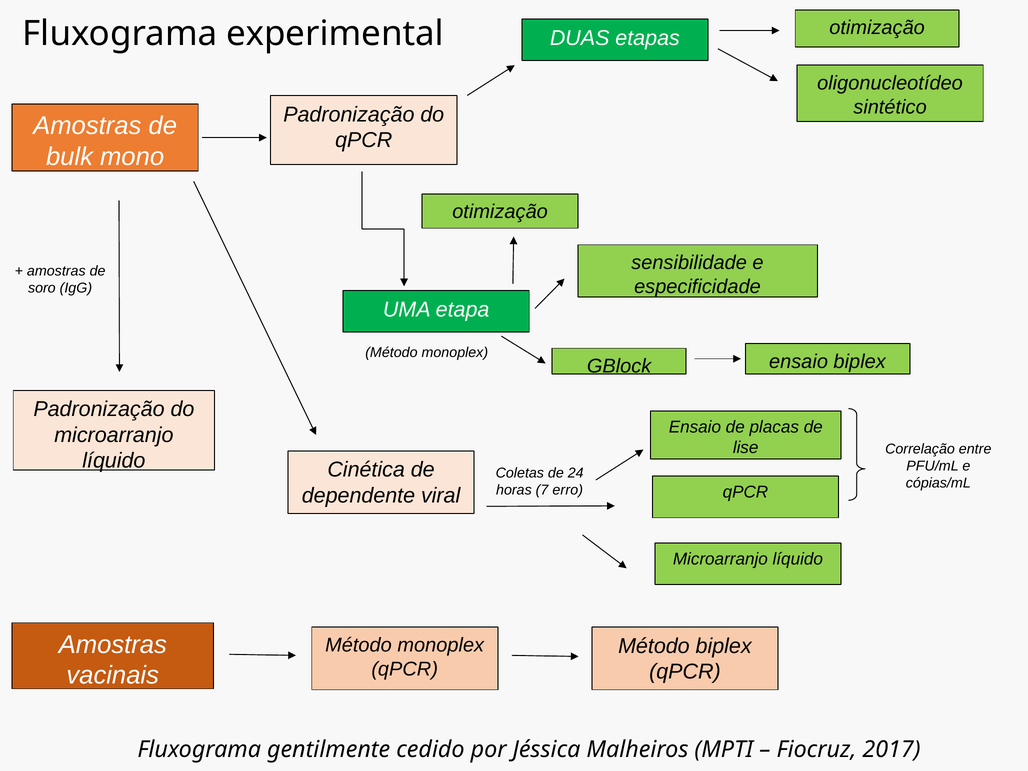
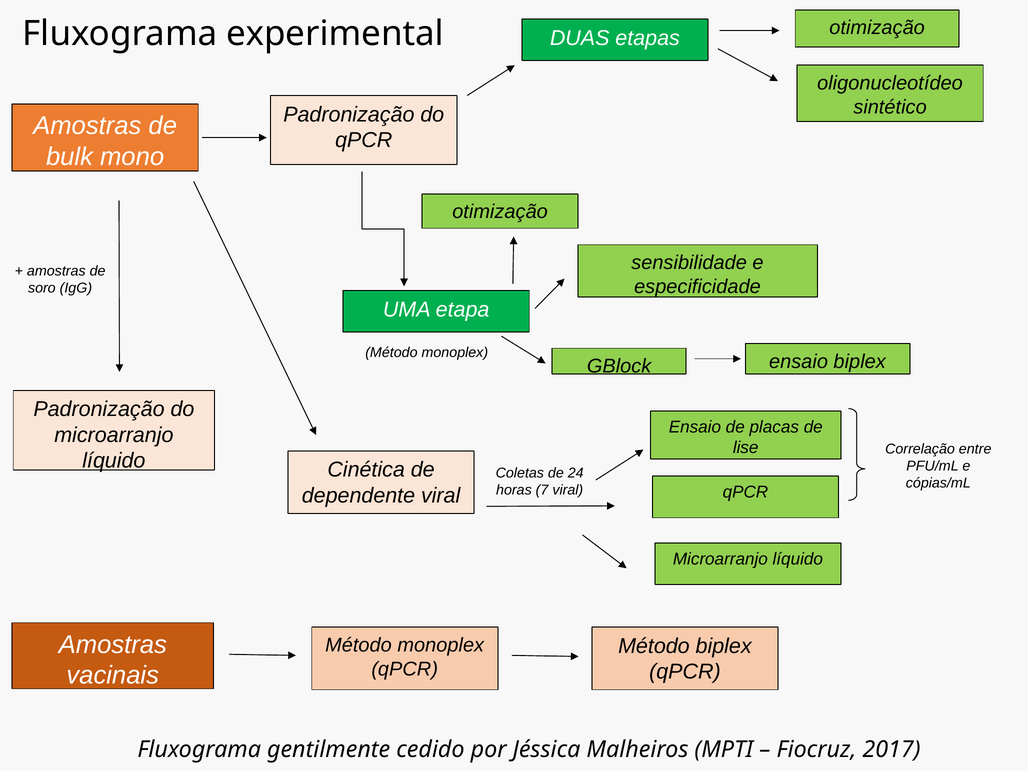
7 erro: erro -> viral
